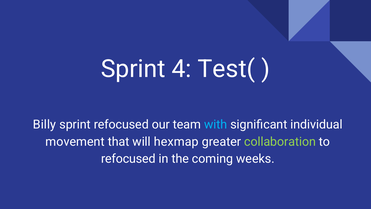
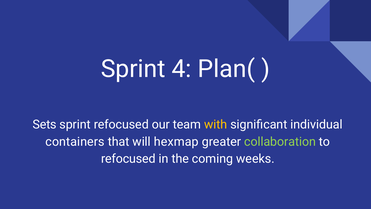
Test(: Test( -> Plan(
Billy: Billy -> Sets
with colour: light blue -> yellow
movement: movement -> containers
